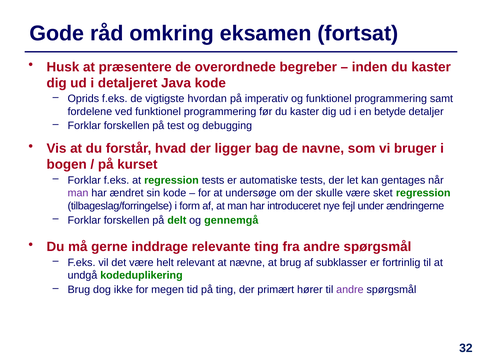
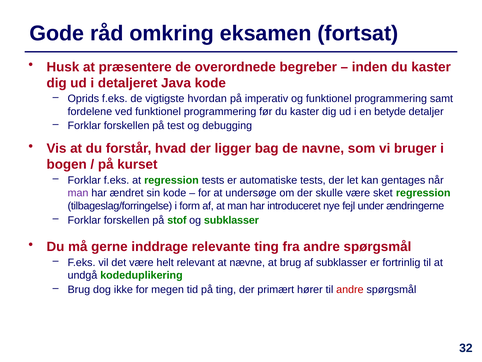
delt: delt -> stof
og gennemgå: gennemgå -> subklasser
andre at (350, 289) colour: purple -> red
